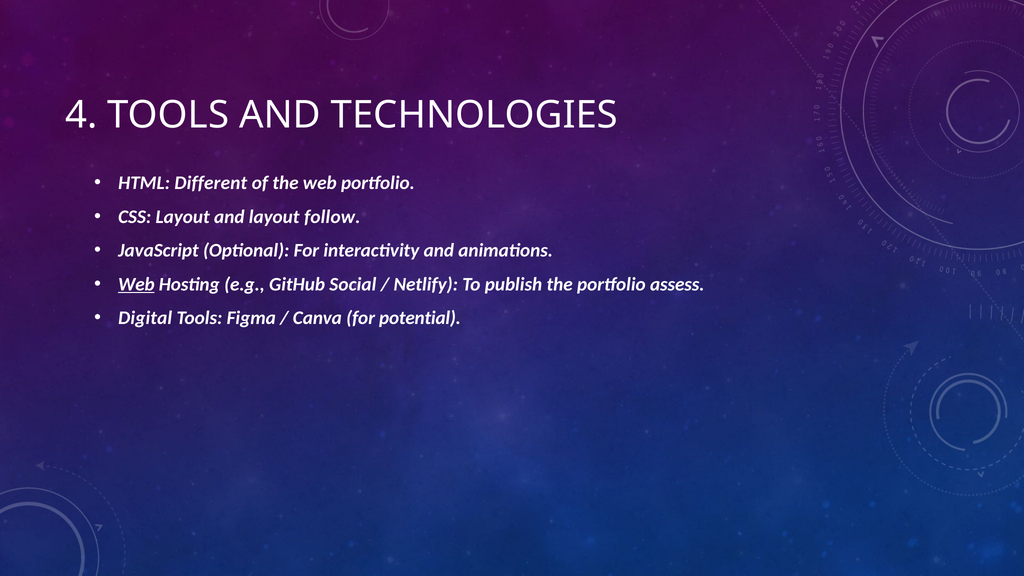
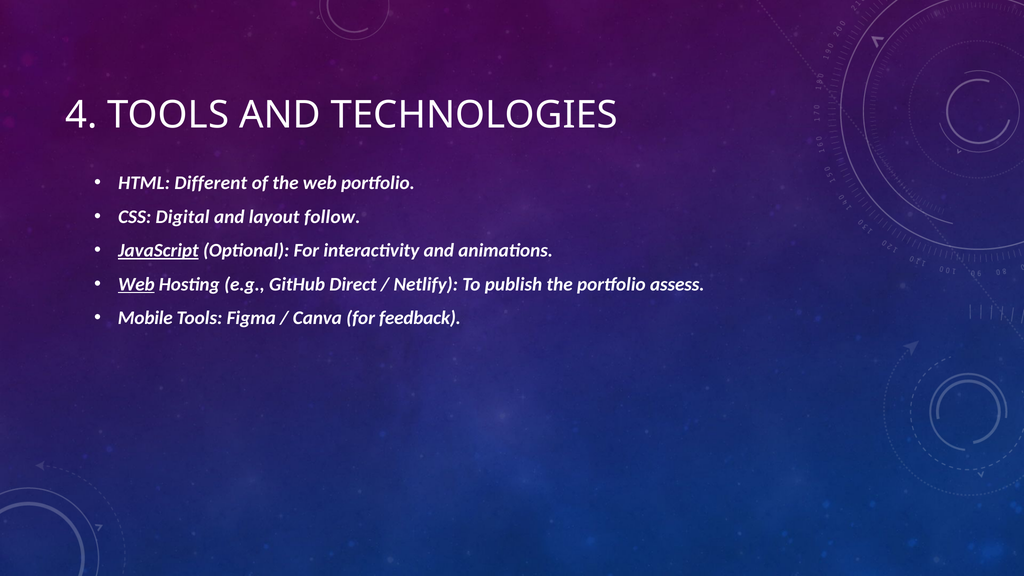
CSS Layout: Layout -> Digital
JavaScript underline: none -> present
Social: Social -> Direct
Digital: Digital -> Mobile
potential: potential -> feedback
